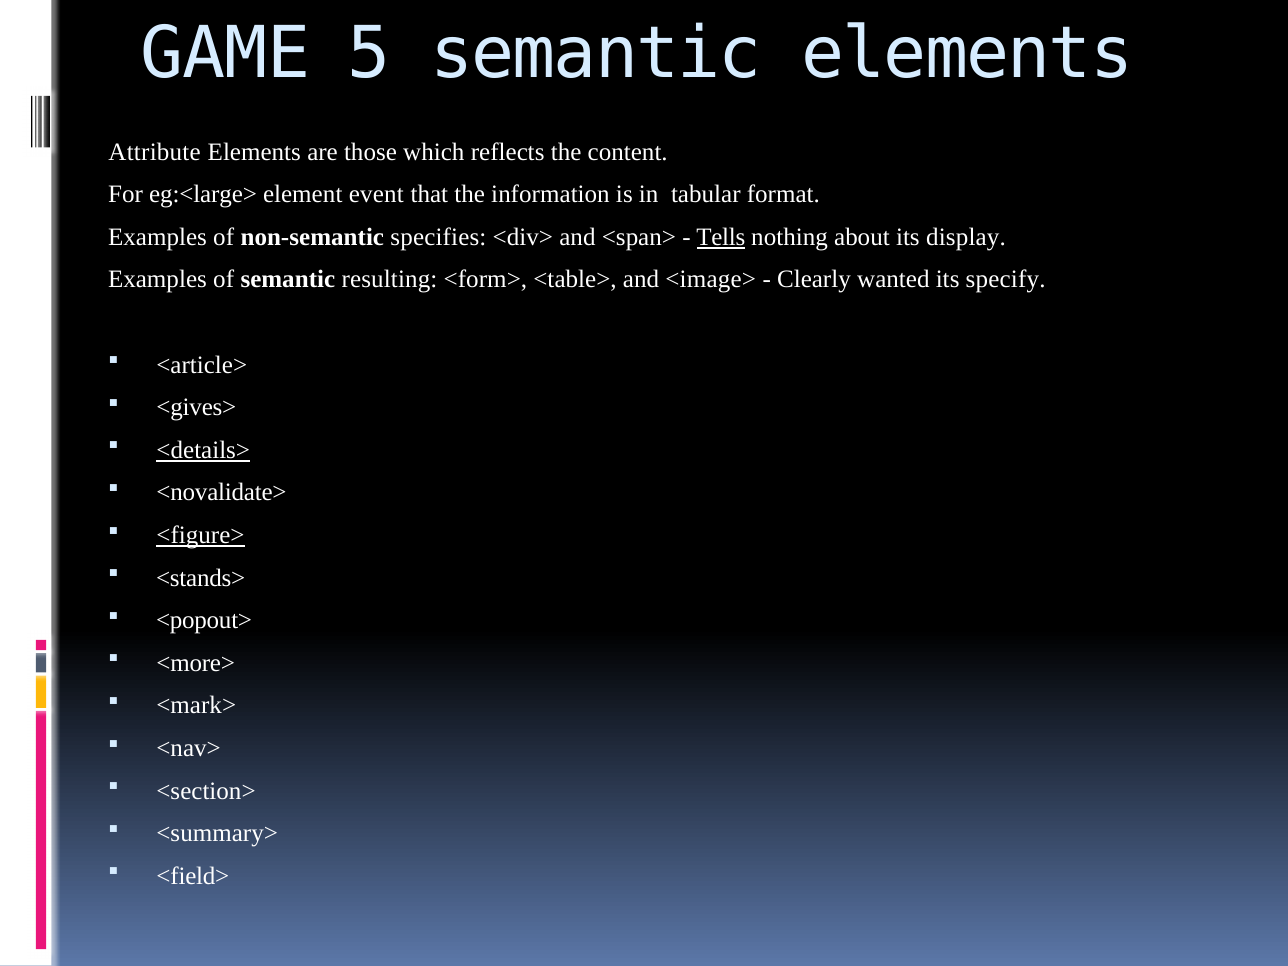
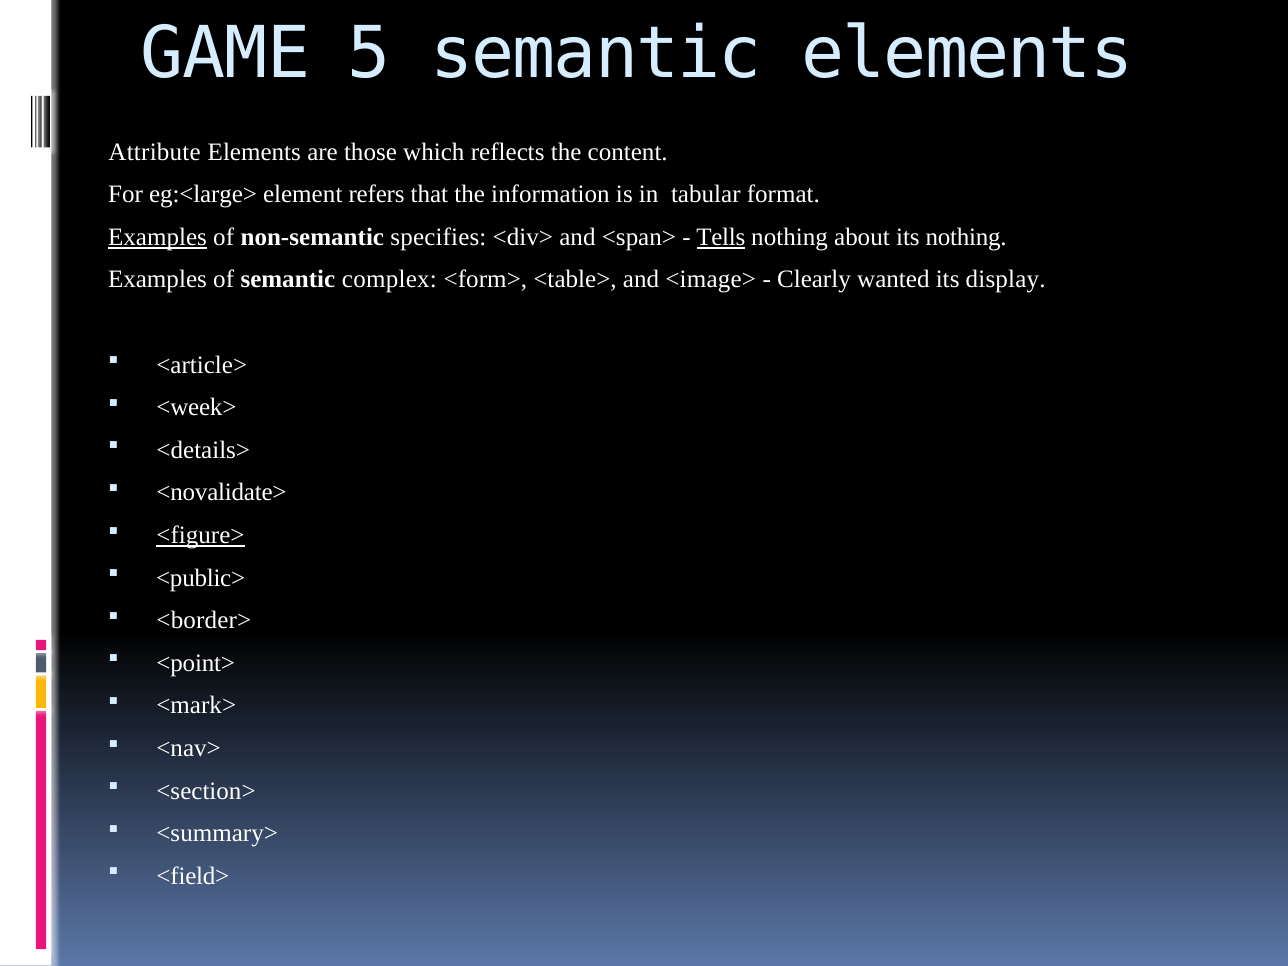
event: event -> refers
Examples at (158, 237) underline: none -> present
its display: display -> nothing
resulting: resulting -> complex
specify: specify -> display
<gives>: <gives> -> <week>
<details> underline: present -> none
<stands>: <stands> -> <public>
<popout>: <popout> -> <border>
<more>: <more> -> <point>
